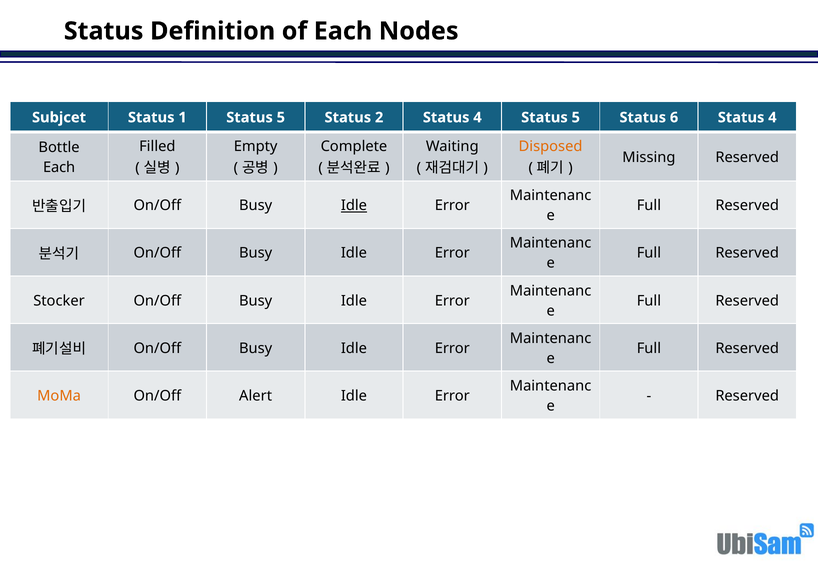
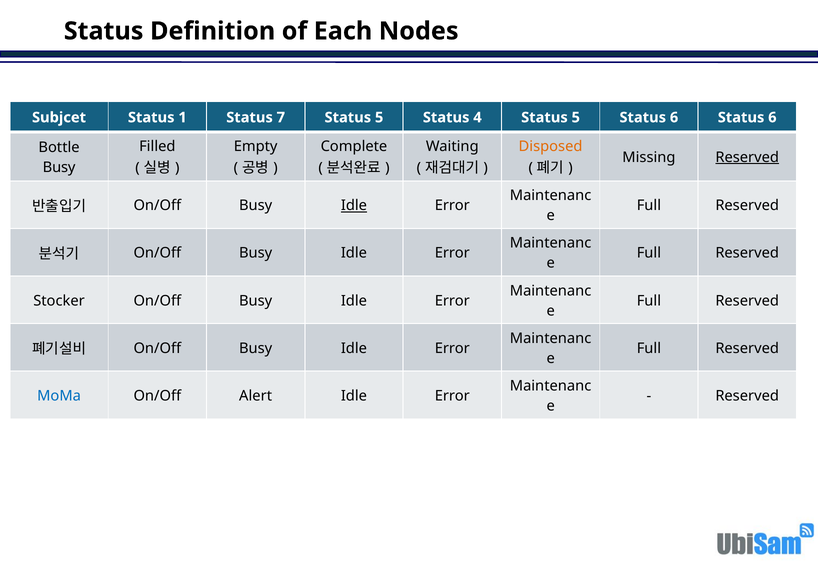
1 Status 5: 5 -> 7
2 at (379, 118): 2 -> 5
6 Status 4: 4 -> 6
Reserved at (747, 157) underline: none -> present
Each at (59, 167): Each -> Busy
MoMa colour: orange -> blue
